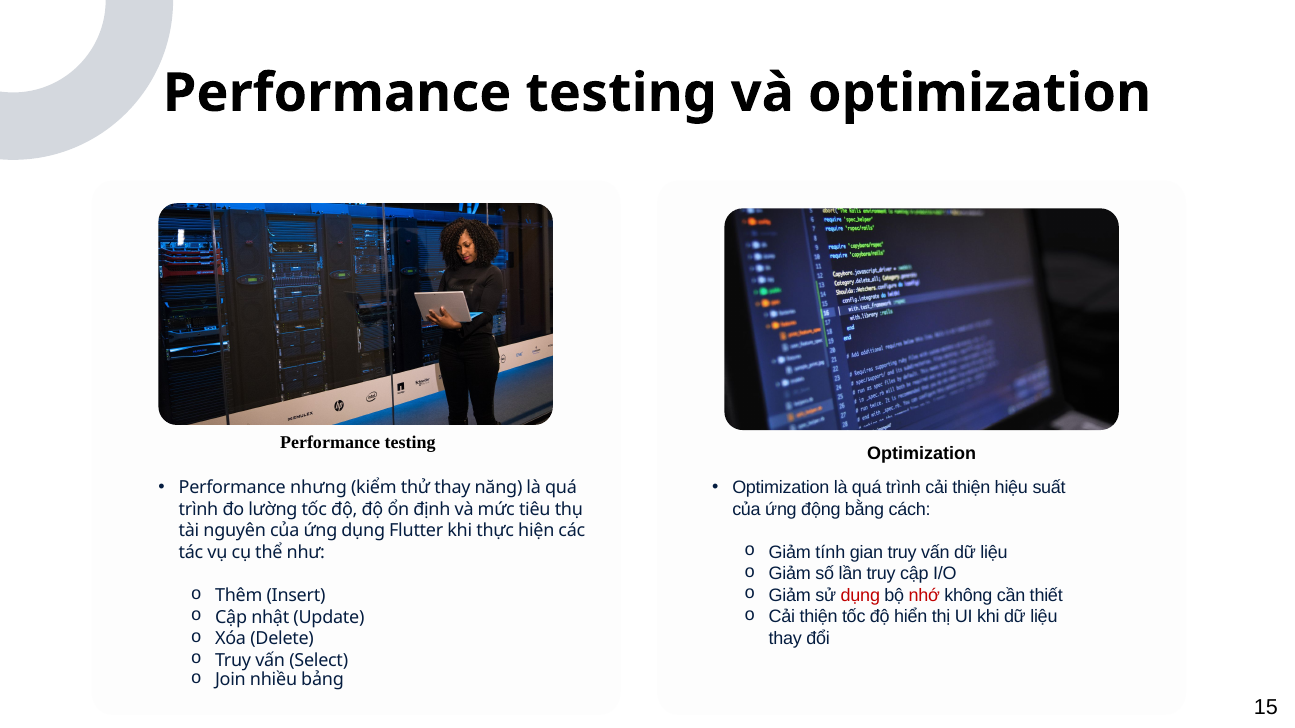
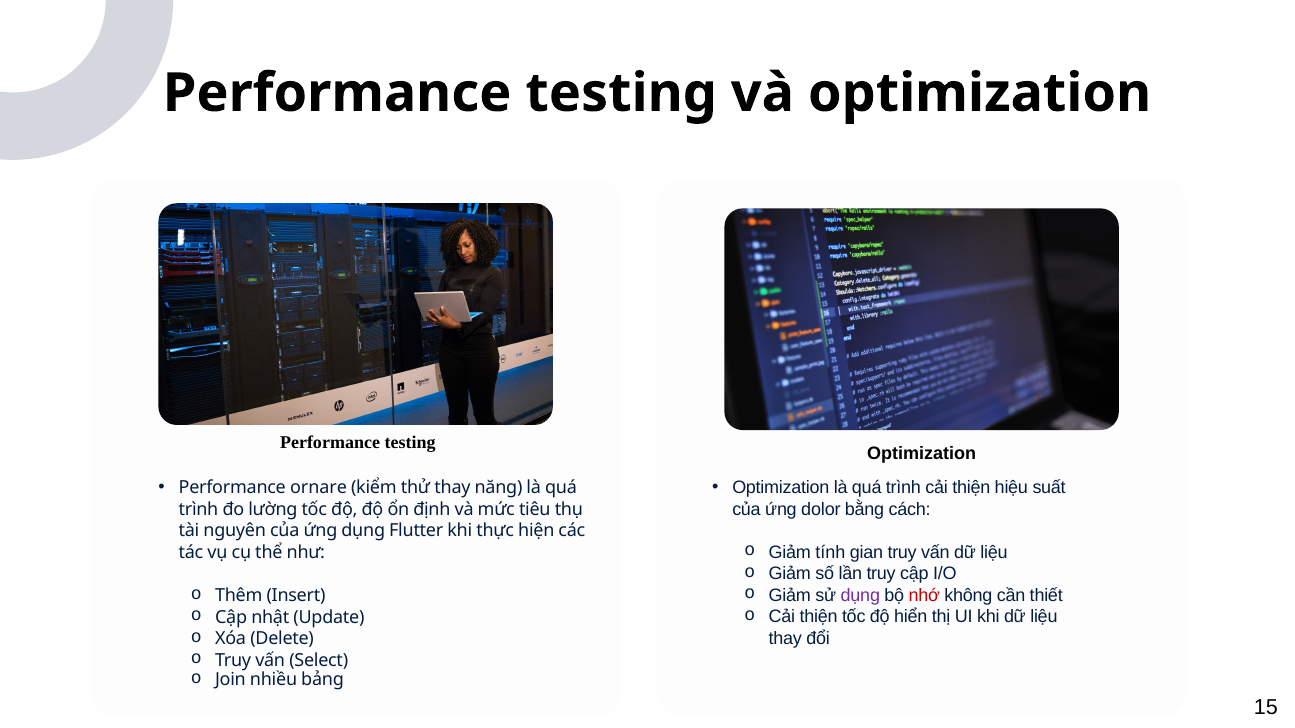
nhưng: nhưng -> ornare
động: động -> dolor
dụng colour: red -> purple
